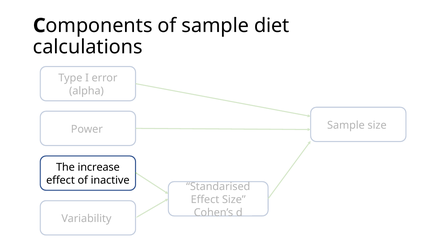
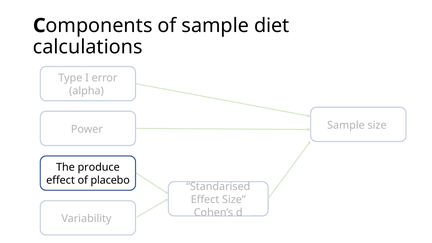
increase: increase -> produce
inactive: inactive -> placebo
